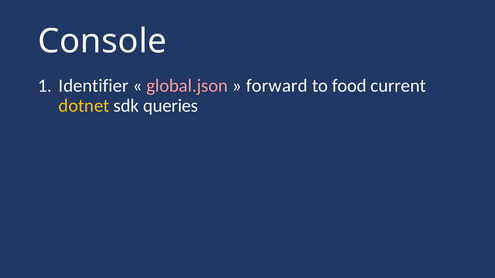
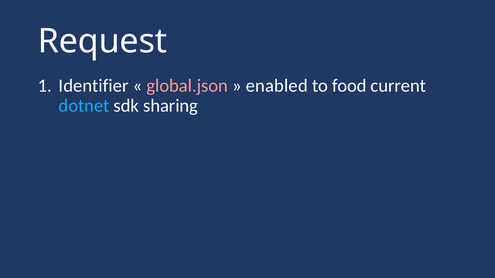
Console: Console -> Request
forward: forward -> enabled
dotnet colour: yellow -> light blue
queries: queries -> sharing
